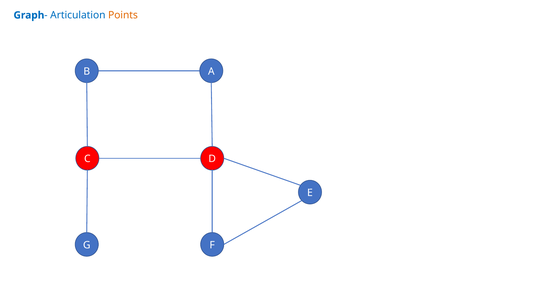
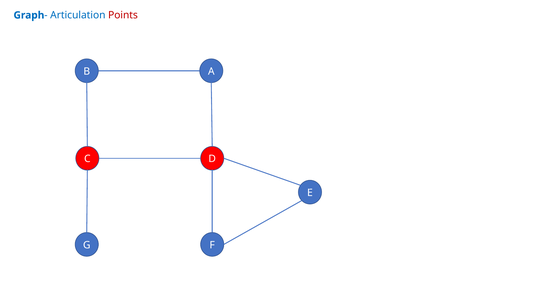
Points colour: orange -> red
